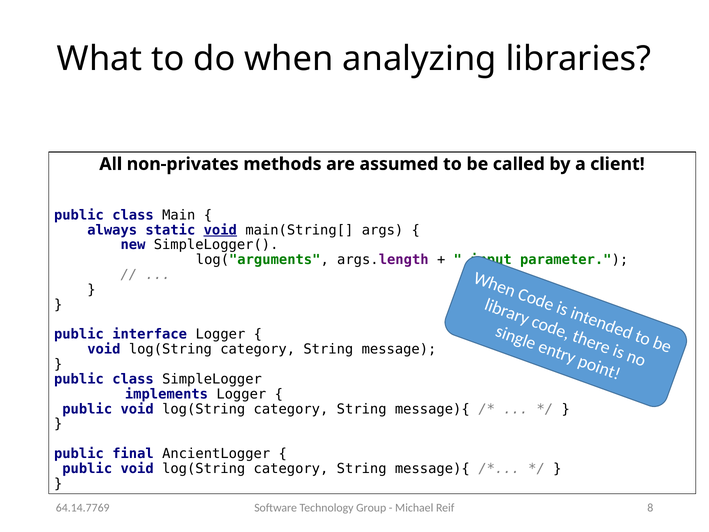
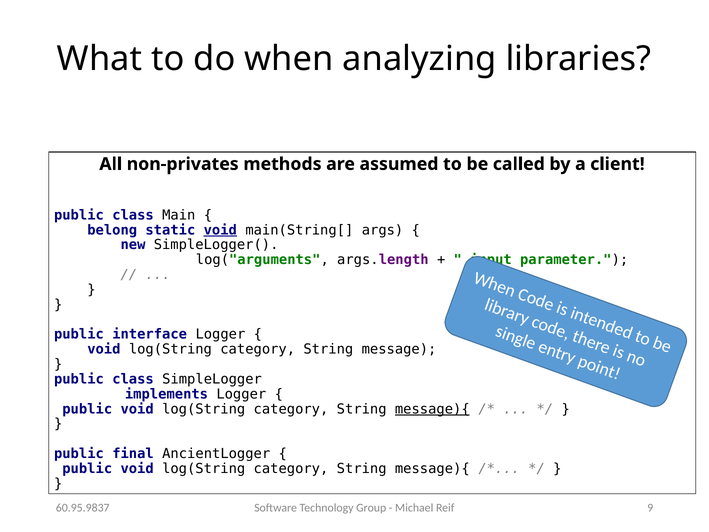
always: always -> belong
message){ at (432, 409) underline: none -> present
8: 8 -> 9
64.14.7769: 64.14.7769 -> 60.95.9837
